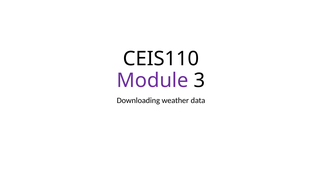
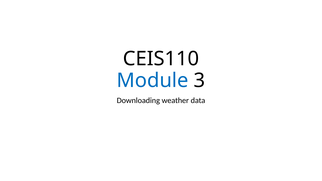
Module colour: purple -> blue
